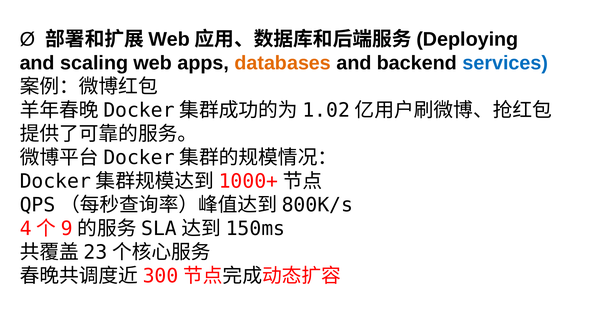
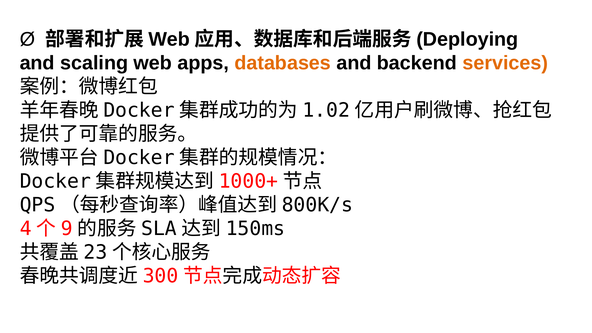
services colour: blue -> orange
